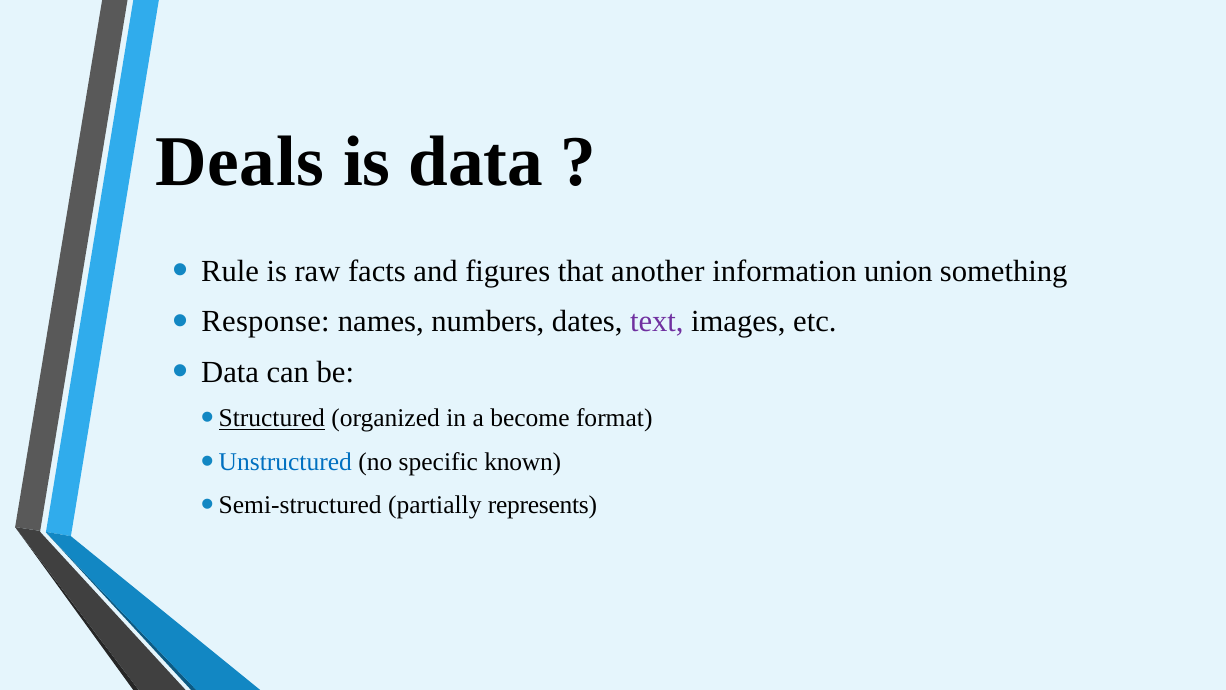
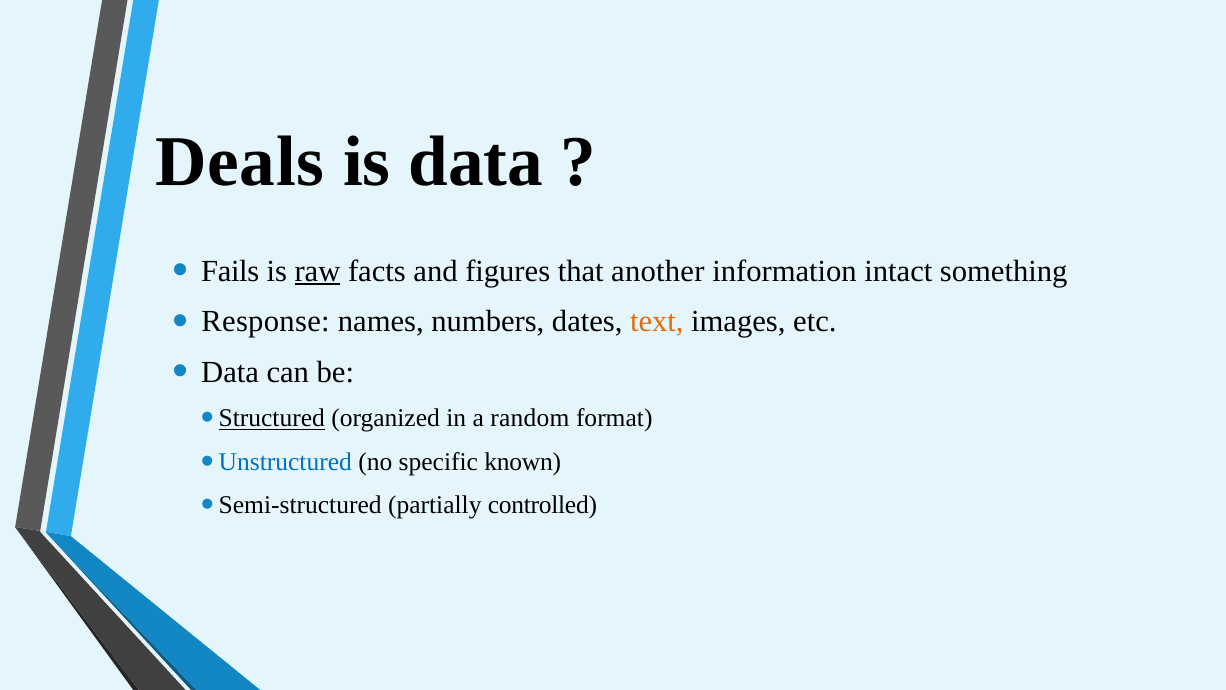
Rule: Rule -> Fails
raw underline: none -> present
union: union -> intact
text colour: purple -> orange
become: become -> random
represents: represents -> controlled
